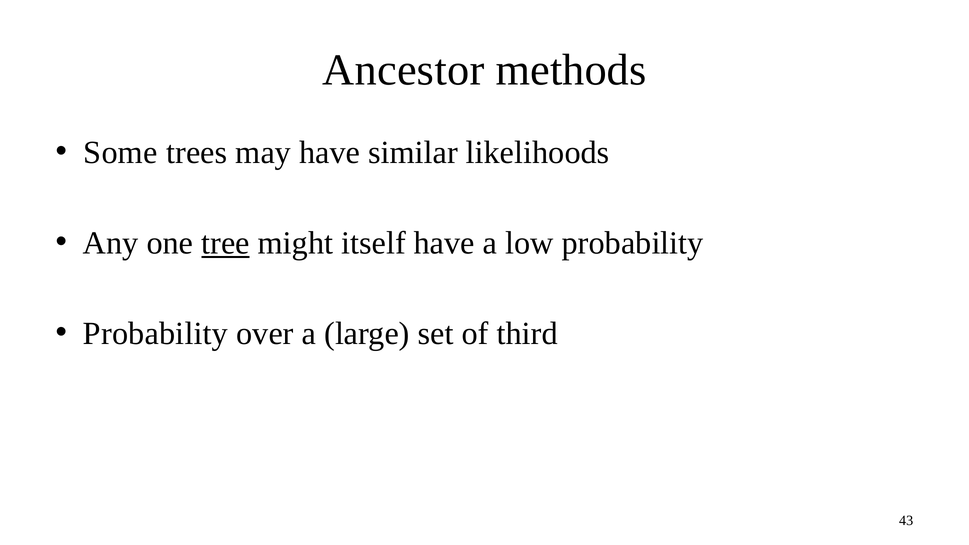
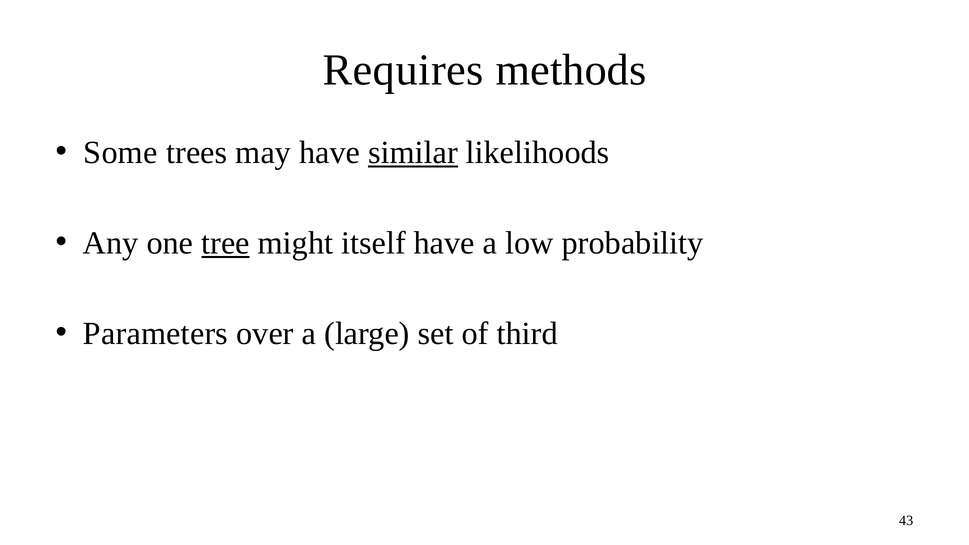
Ancestor: Ancestor -> Requires
similar underline: none -> present
Probability at (156, 333): Probability -> Parameters
